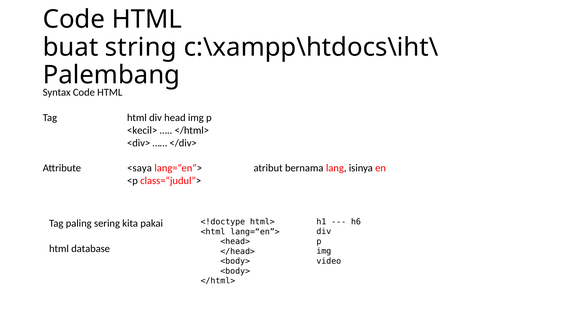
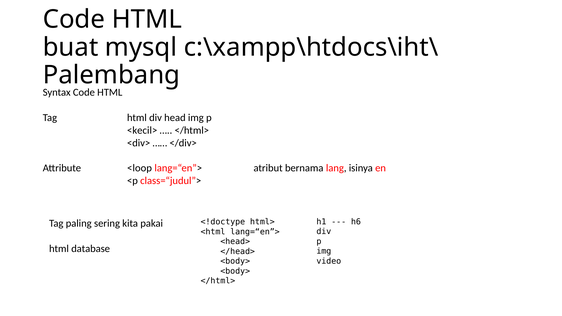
string: string -> mysql
<saya: <saya -> <loop
